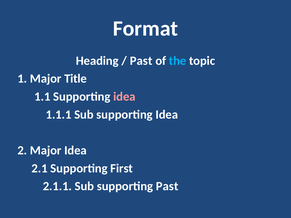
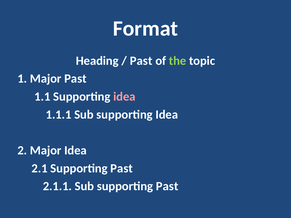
the colour: light blue -> light green
Major Title: Title -> Past
2.1 Supporting First: First -> Past
